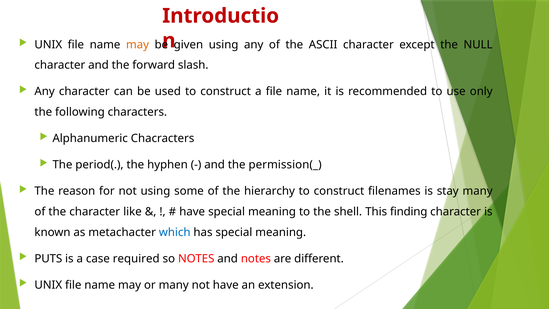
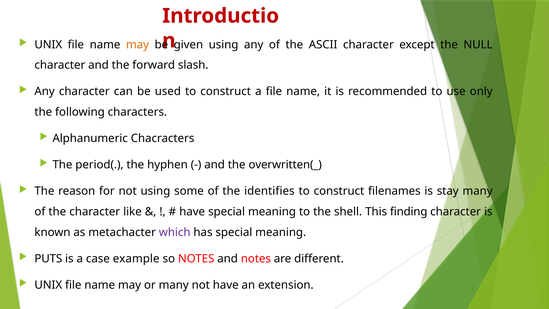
permission(_: permission(_ -> overwritten(_
hierarchy: hierarchy -> identifies
which colour: blue -> purple
required: required -> example
